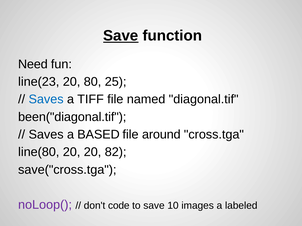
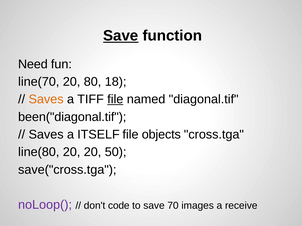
line(23: line(23 -> line(70
25: 25 -> 18
Saves at (46, 100) colour: blue -> orange
file at (115, 100) underline: none -> present
BASED: BASED -> ITSELF
around: around -> objects
82: 82 -> 50
10: 10 -> 70
labeled: labeled -> receive
